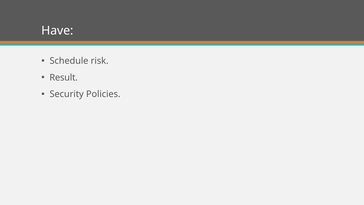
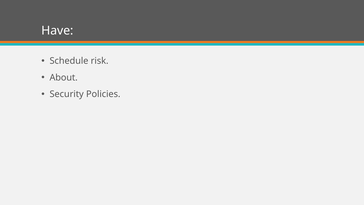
Result: Result -> About
